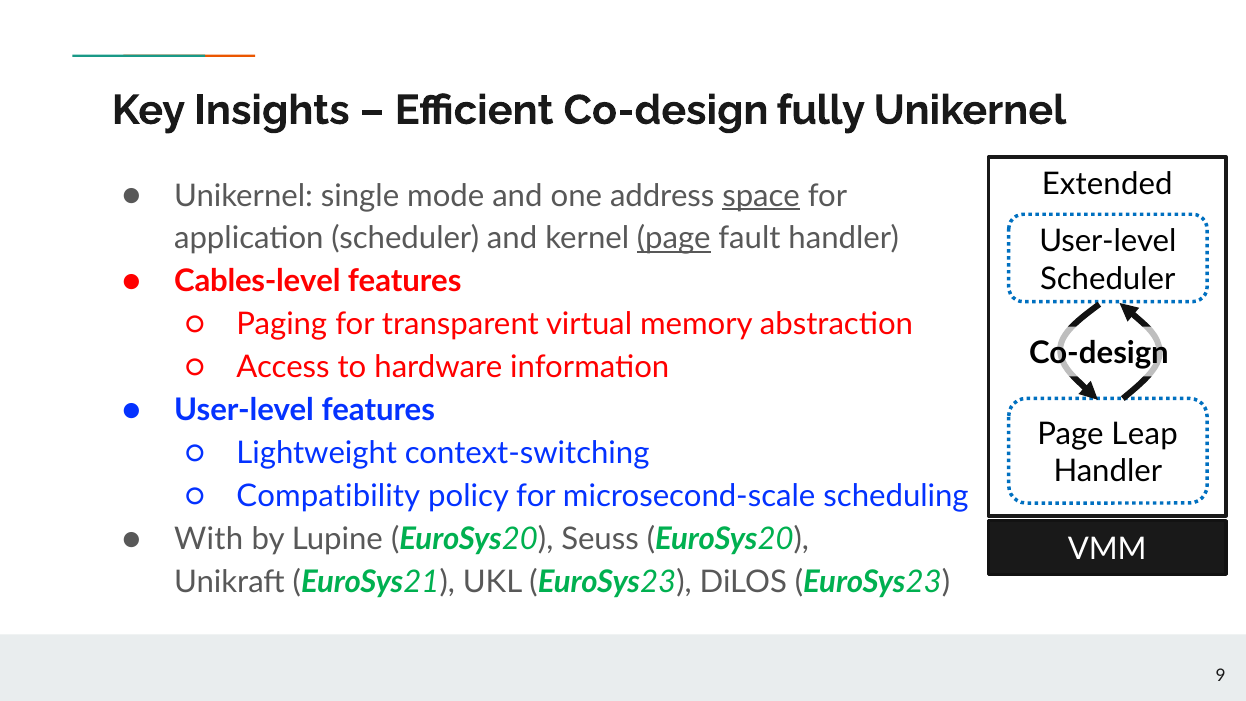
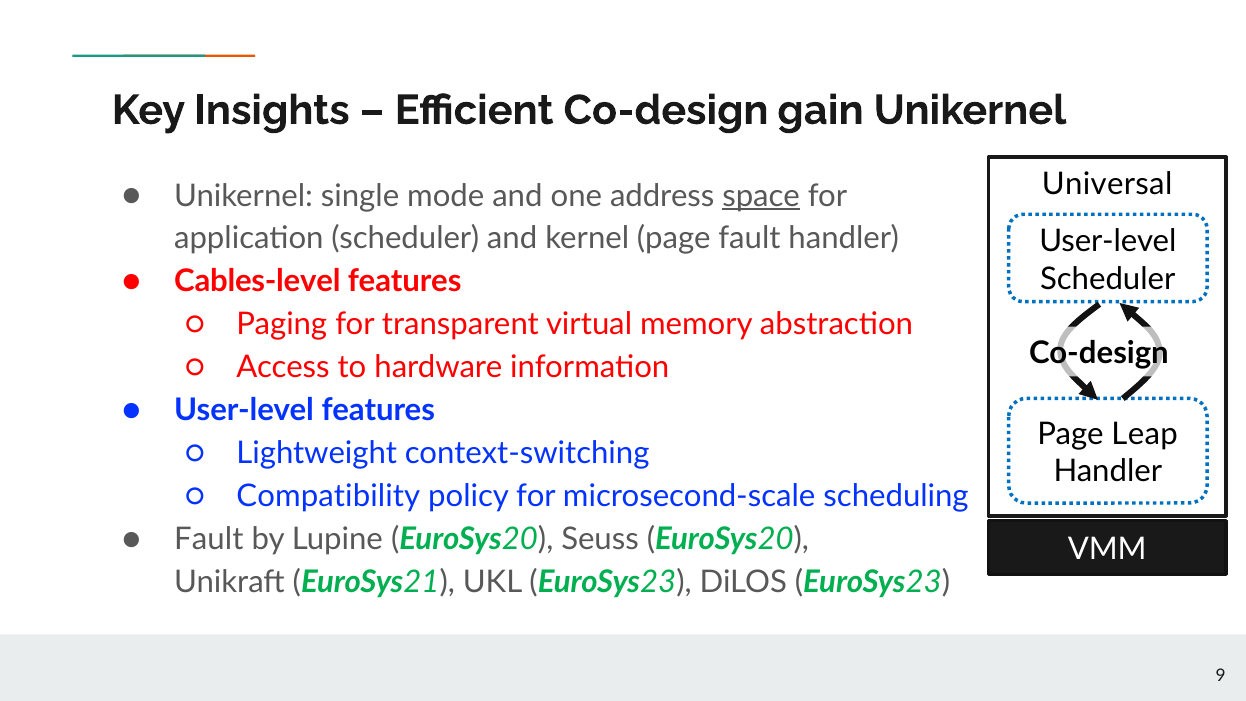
fully: fully -> gain
Extended: Extended -> Universal
page at (674, 239) underline: present -> none
With at (209, 539): With -> Fault
